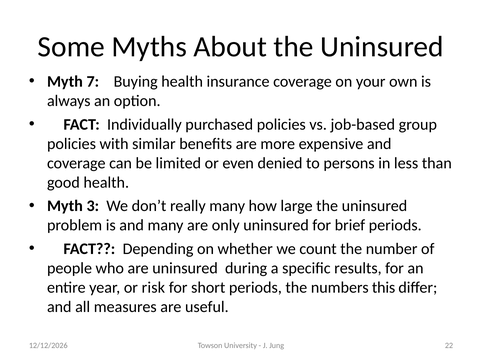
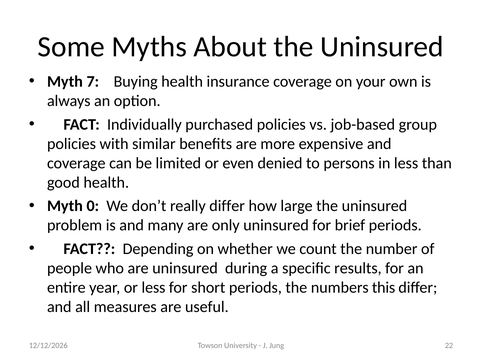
3: 3 -> 0
really many: many -> differ
or risk: risk -> less
